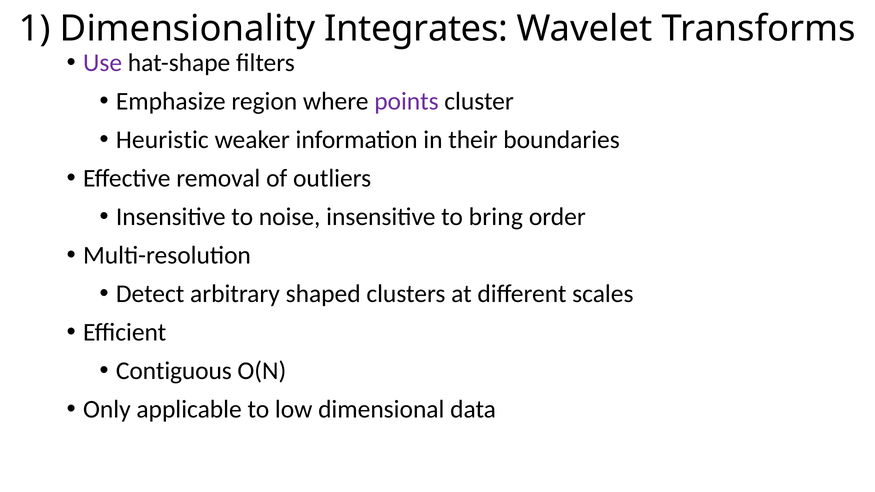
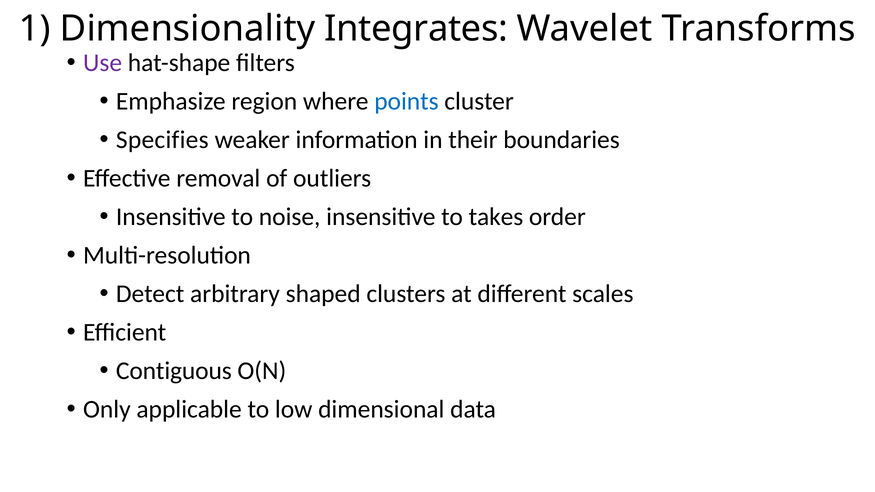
points colour: purple -> blue
Heuristic: Heuristic -> Specifies
bring: bring -> takes
